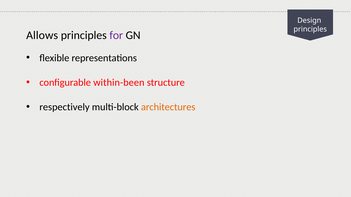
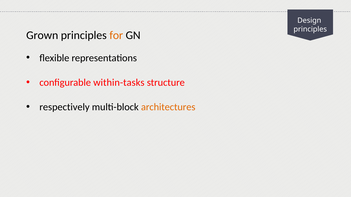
Allows: Allows -> Grown
for colour: purple -> orange
within-been: within-been -> within-tasks
